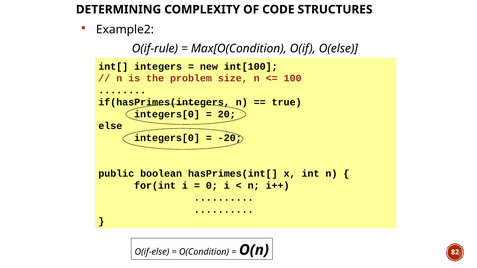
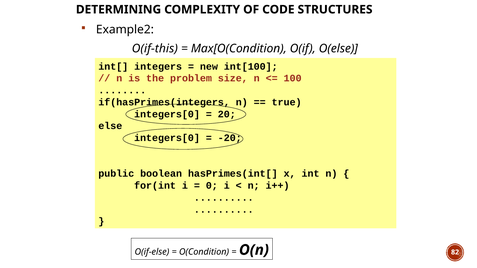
O(if-rule: O(if-rule -> O(if-this
